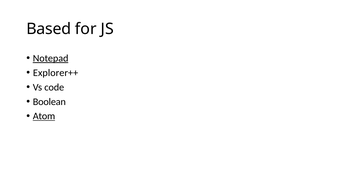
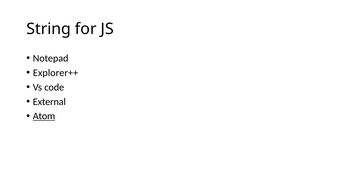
Based: Based -> String
Notepad underline: present -> none
Boolean: Boolean -> External
